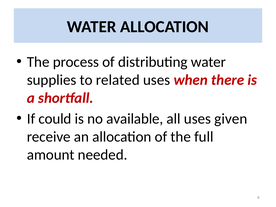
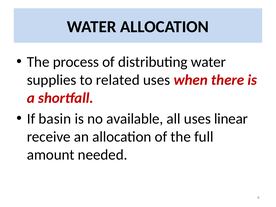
could: could -> basin
given: given -> linear
